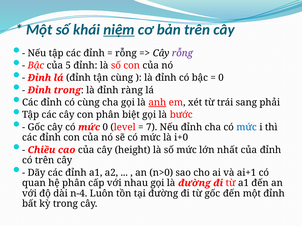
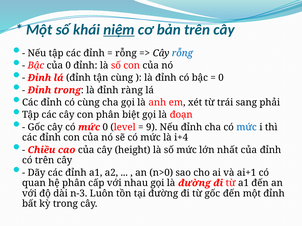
rỗng at (182, 53) colour: purple -> blue
của 5: 5 -> 0
anh underline: present -> none
bước: bước -> đoạn
7: 7 -> 9
i+0: i+0 -> i+4
n-4: n-4 -> n-3
